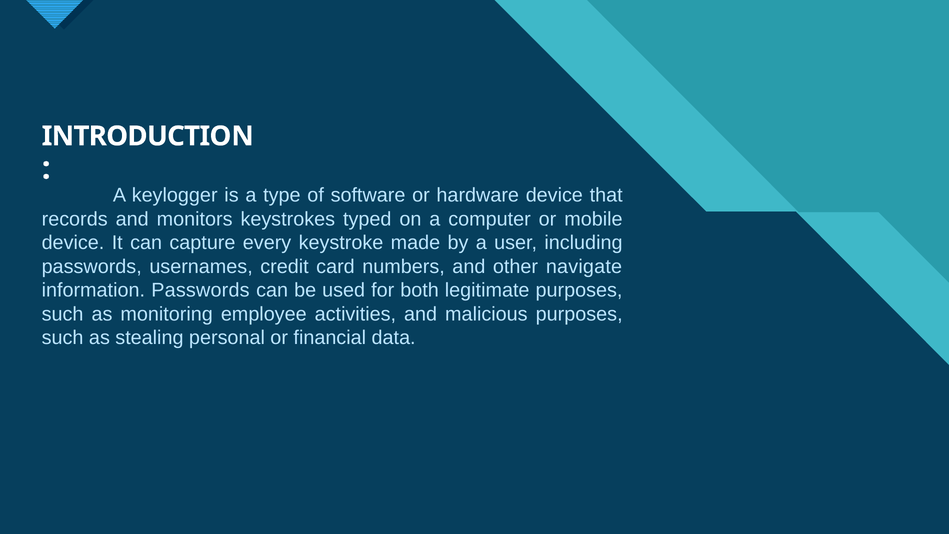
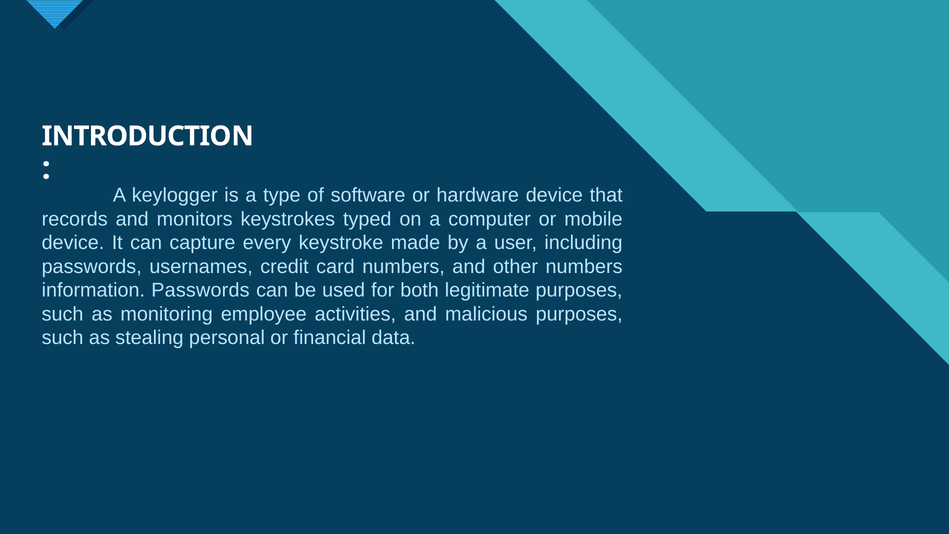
other navigate: navigate -> numbers
